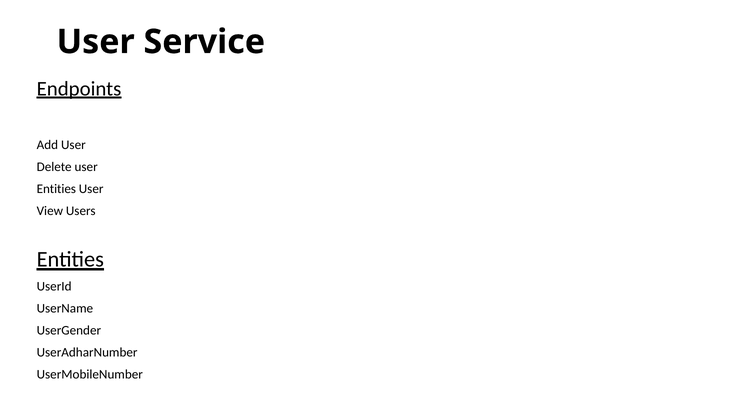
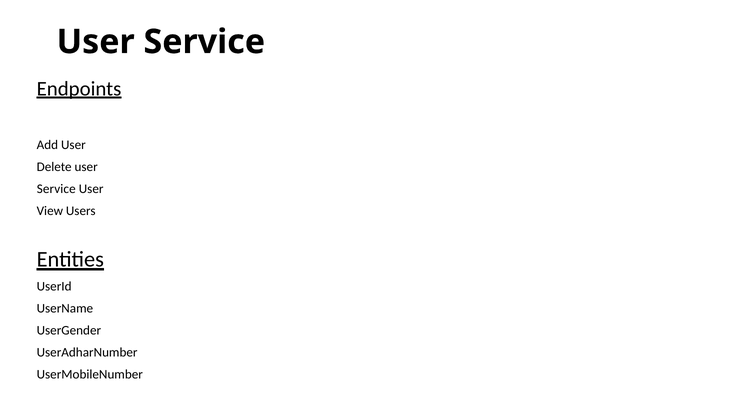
Entities at (56, 189): Entities -> Service
